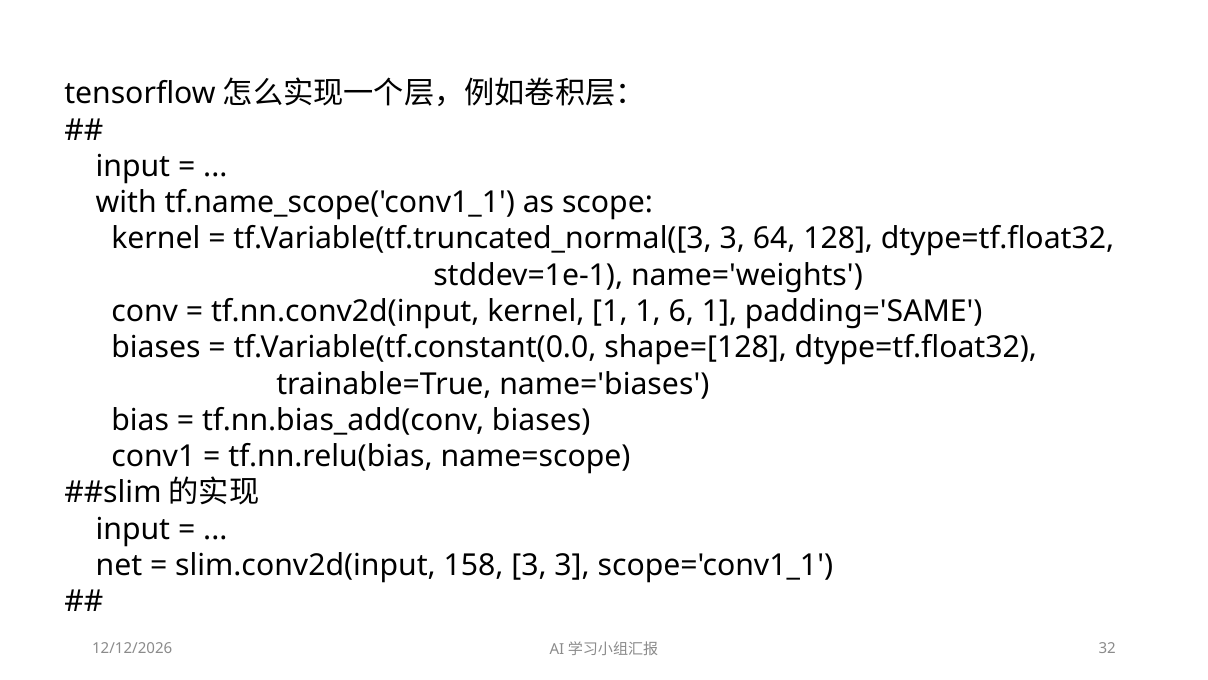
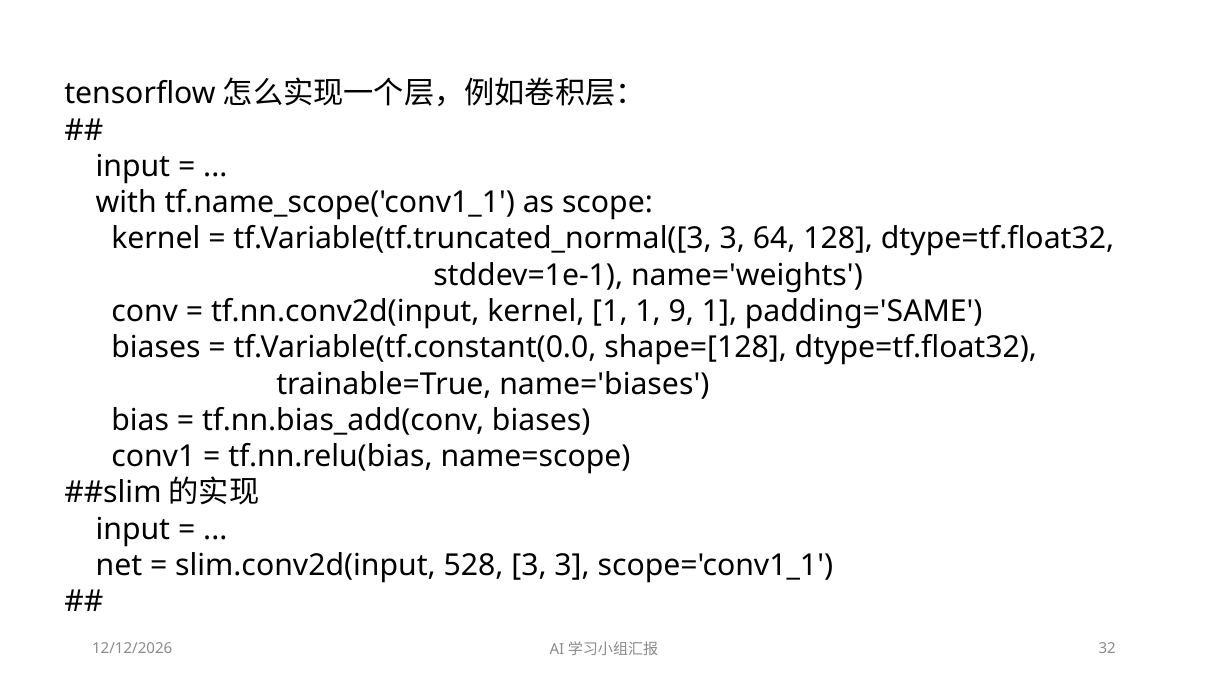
6: 6 -> 9
158: 158 -> 528
